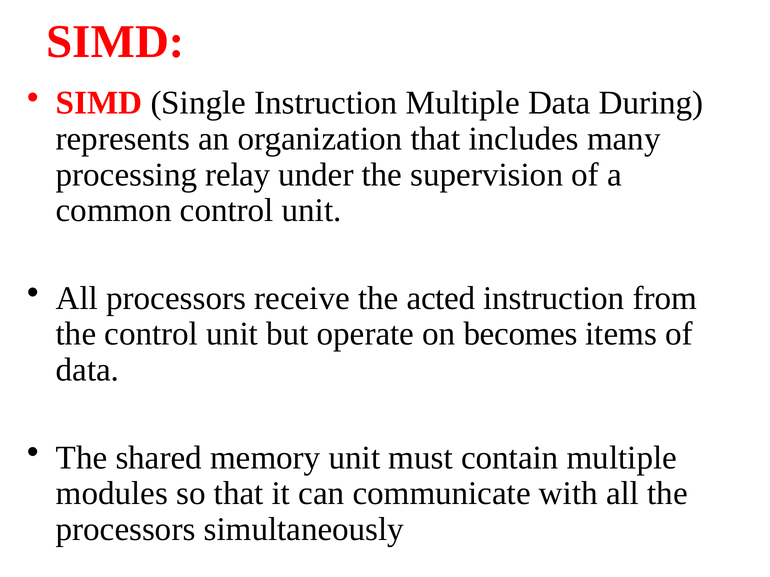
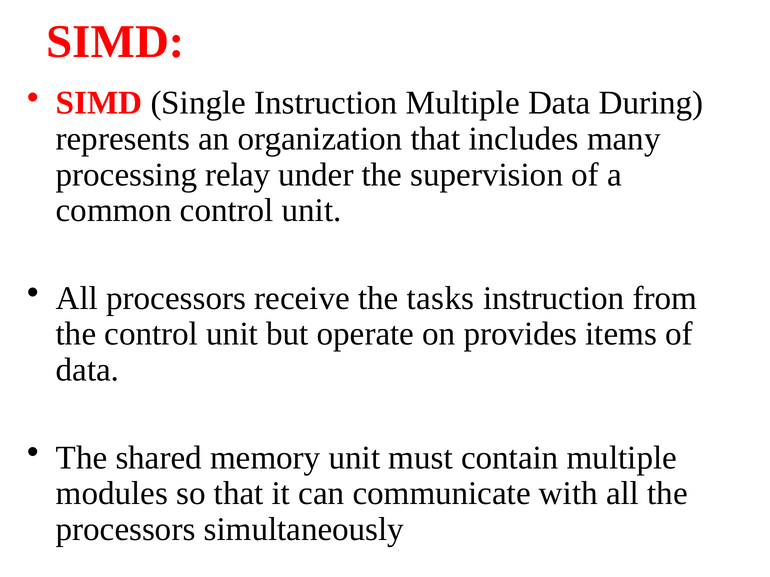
acted: acted -> tasks
becomes: becomes -> provides
